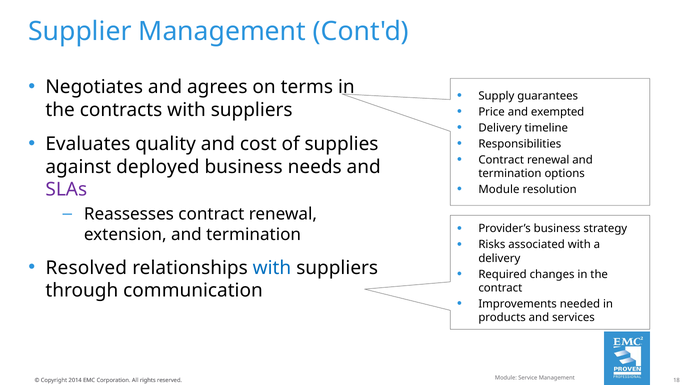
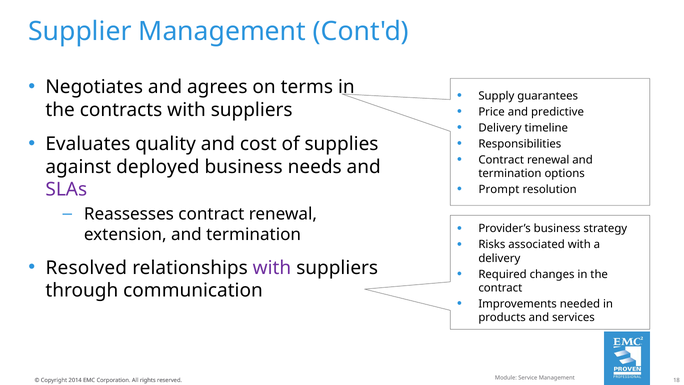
exempted: exempted -> predictive
Module at (499, 189): Module -> Prompt
with at (272, 268) colour: blue -> purple
